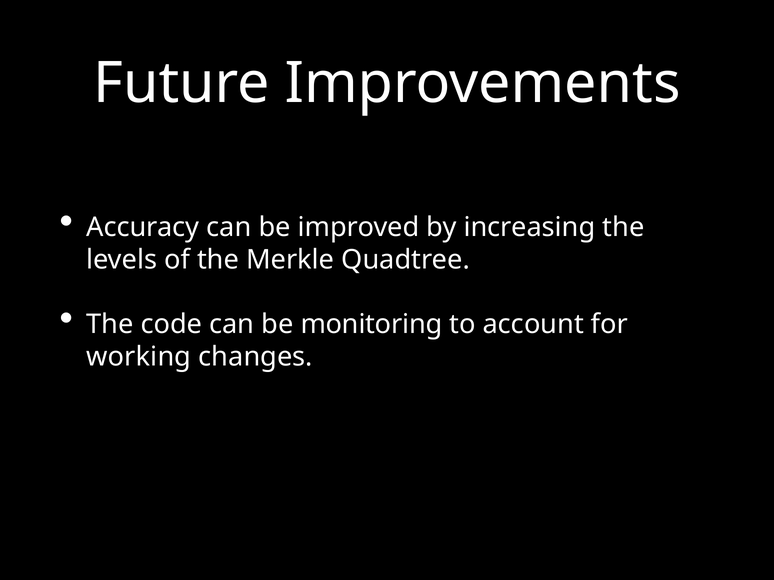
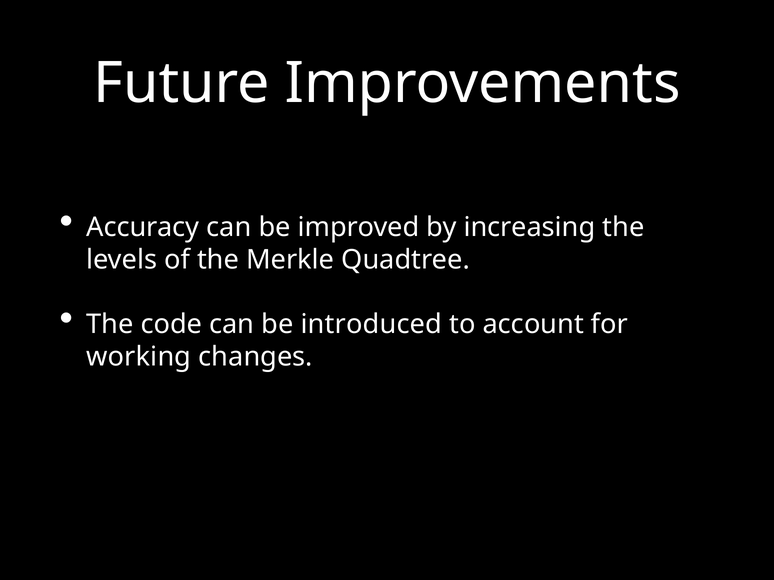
monitoring: monitoring -> introduced
